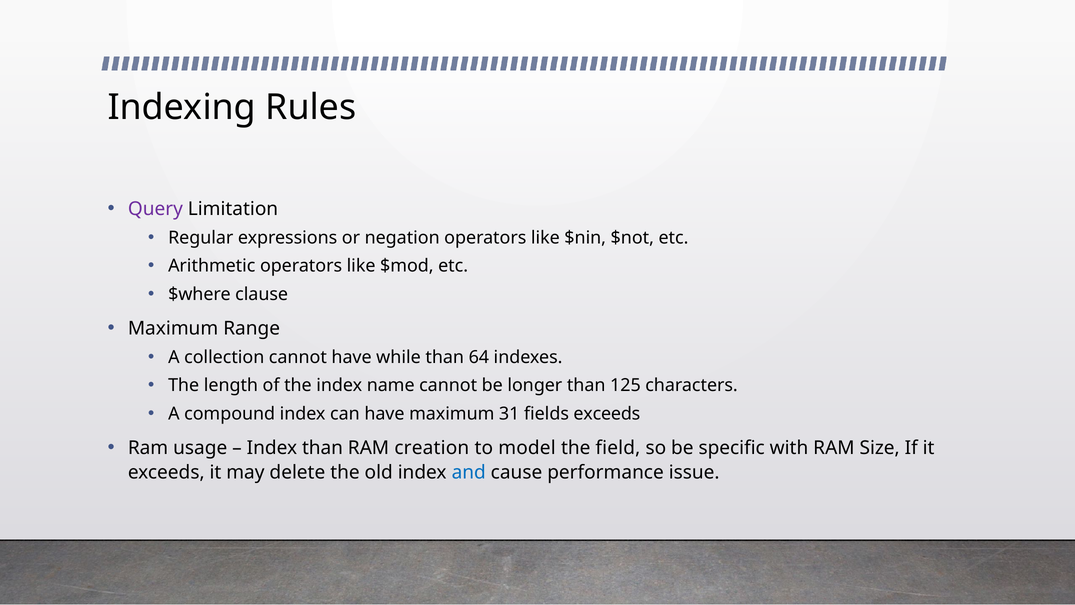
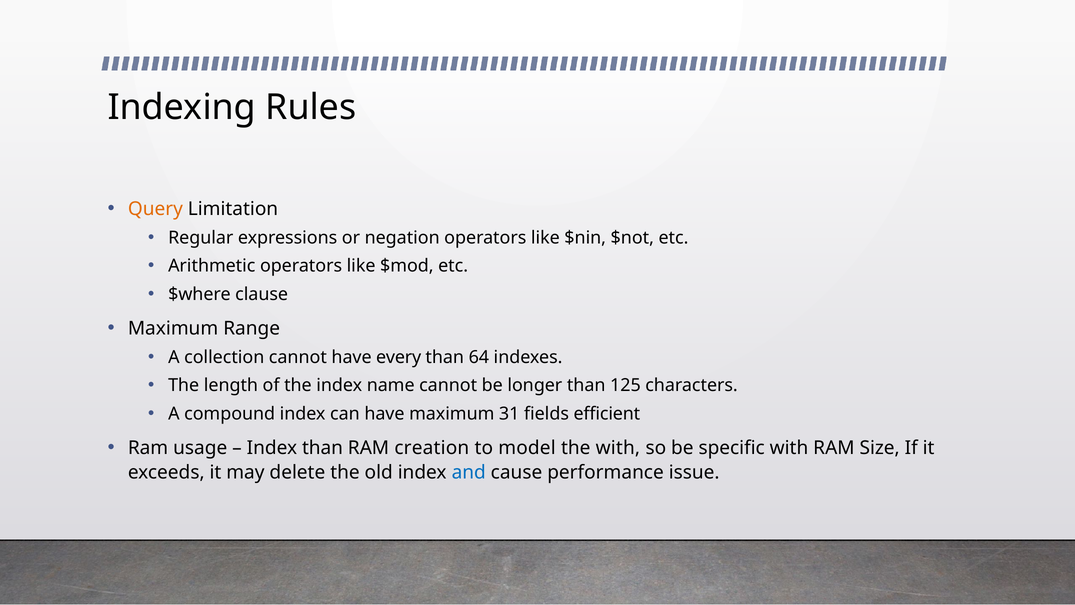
Query colour: purple -> orange
while: while -> every
fields exceeds: exceeds -> efficient
the field: field -> with
